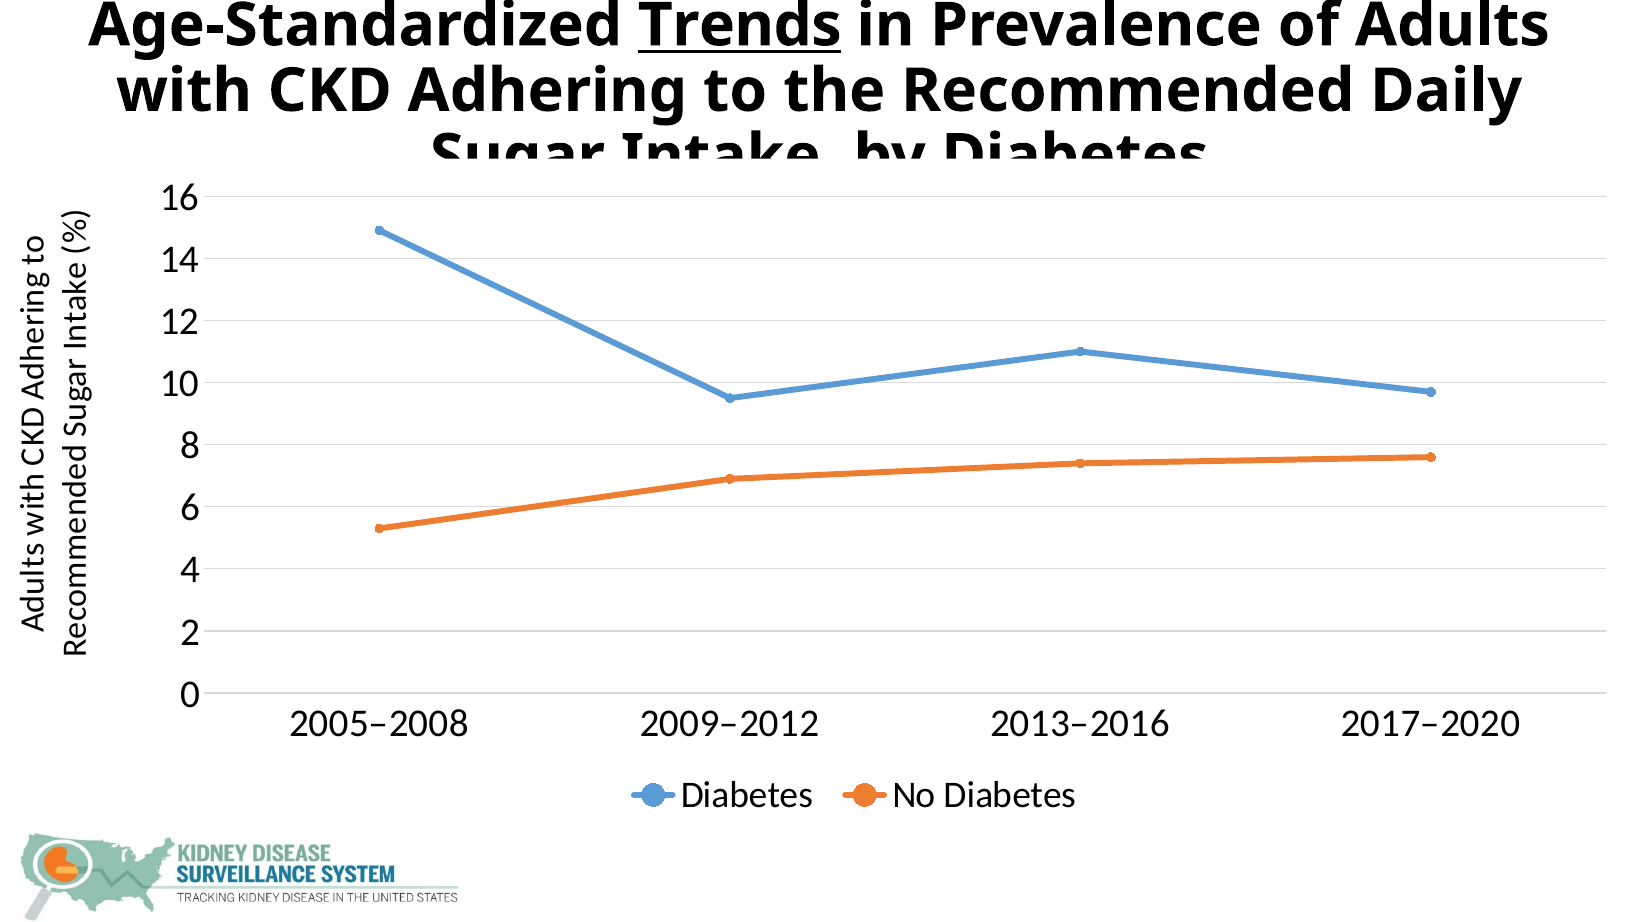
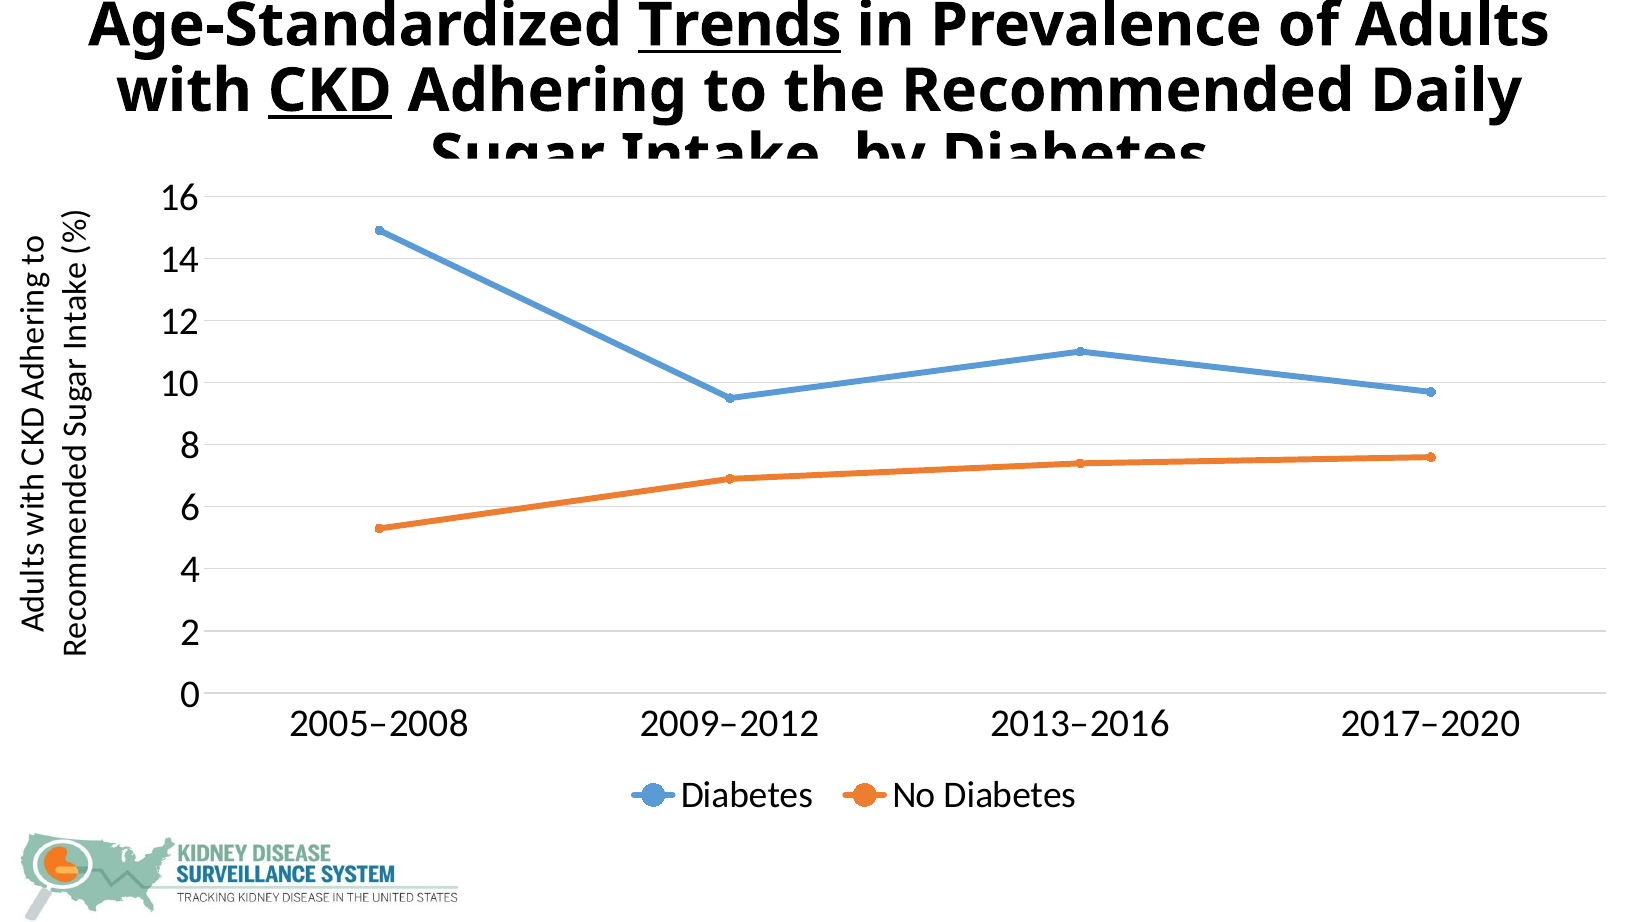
CKD underline: none -> present
